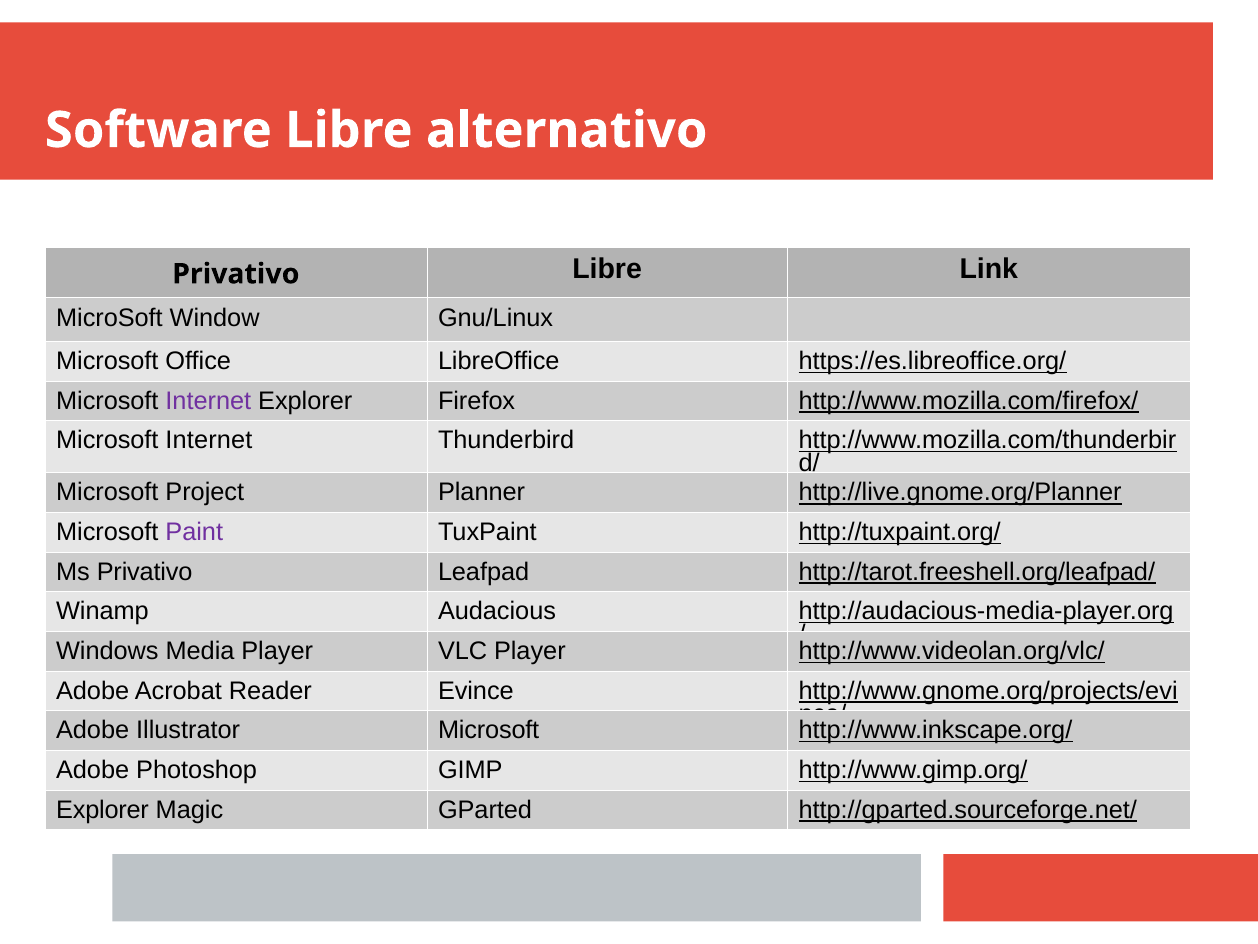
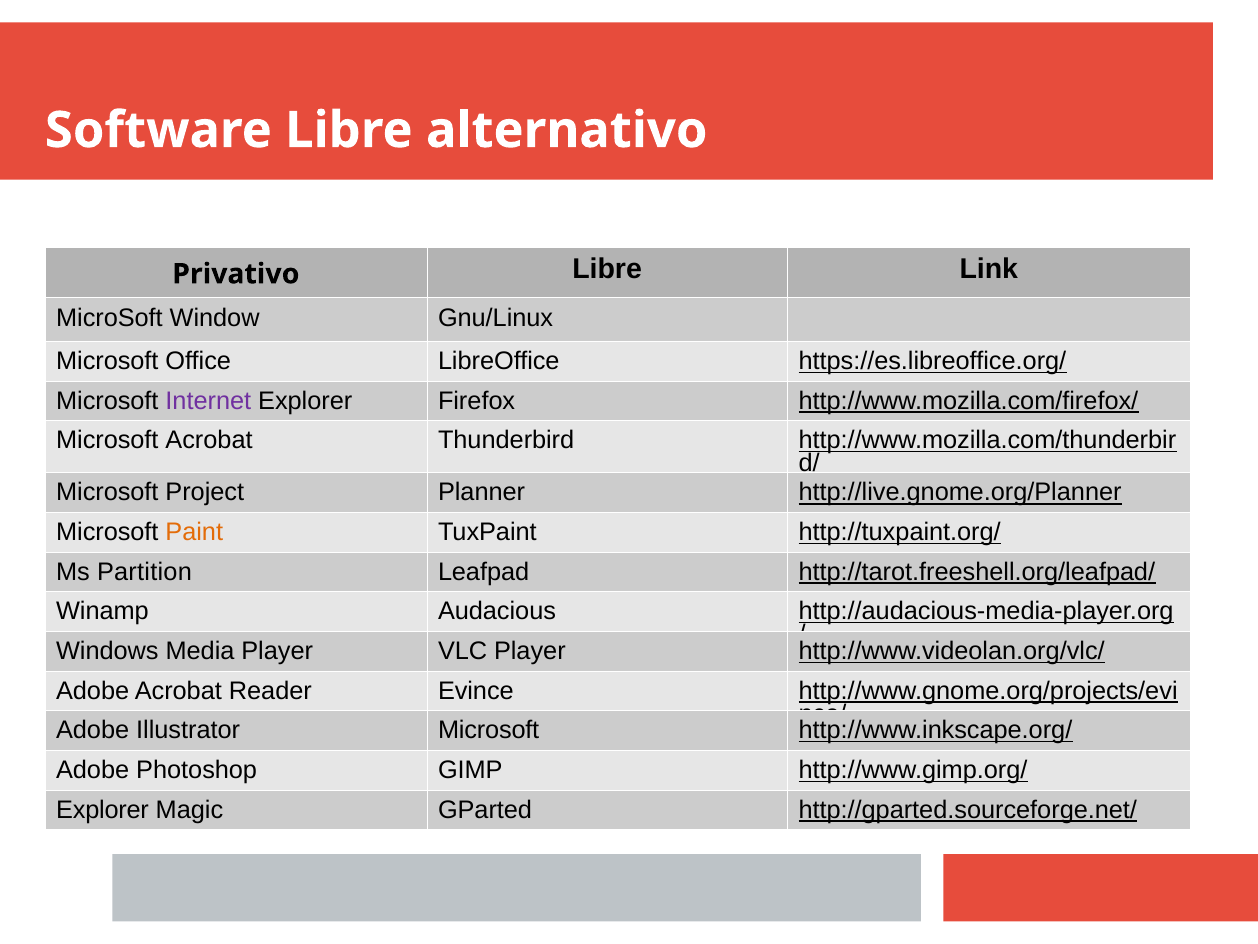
Internet at (209, 440): Internet -> Acrobat
Paint colour: purple -> orange
Ms Privativo: Privativo -> Partition
